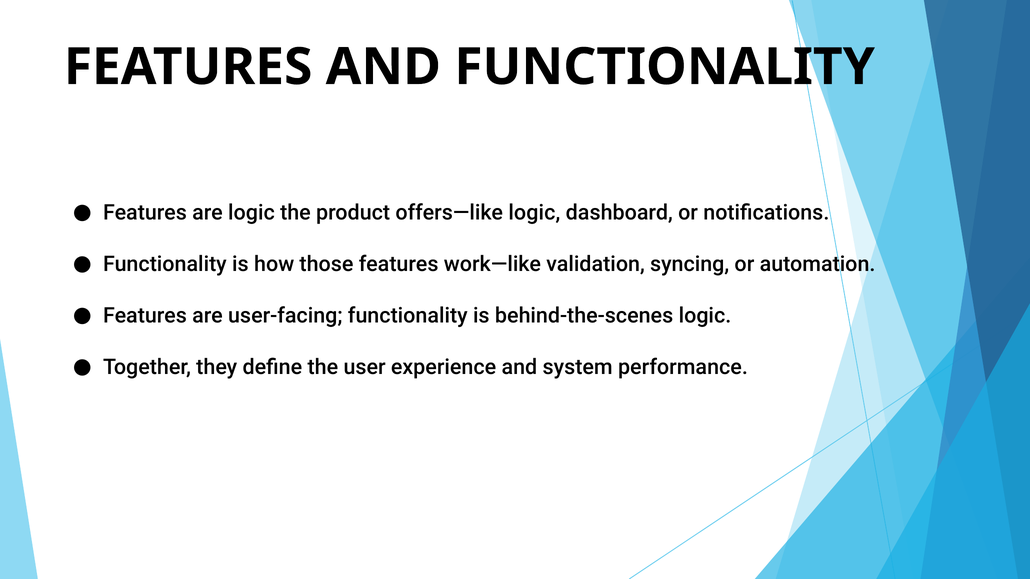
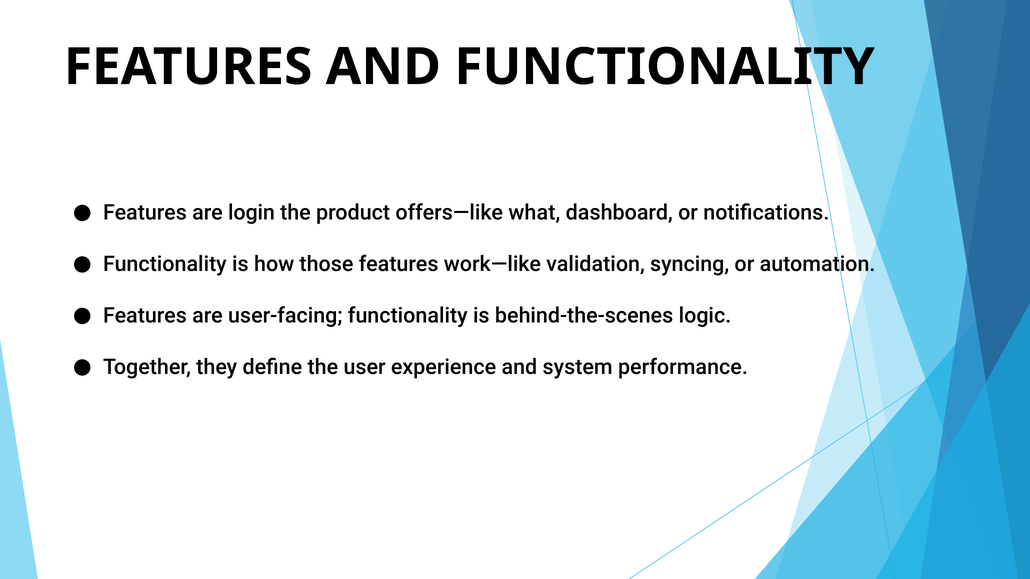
are logic: logic -> login
offers—like logic: logic -> what
